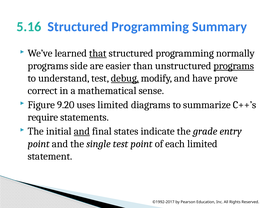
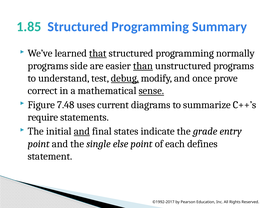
5.16: 5.16 -> 1.85
than underline: none -> present
programs at (234, 66) underline: present -> none
have: have -> once
sense underline: none -> present
9.20: 9.20 -> 7.48
uses limited: limited -> current
single test: test -> else
each limited: limited -> defines
